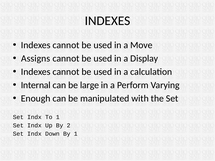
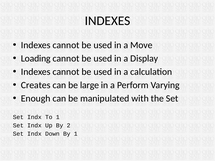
Assigns: Assigns -> Loading
Internal: Internal -> Creates
